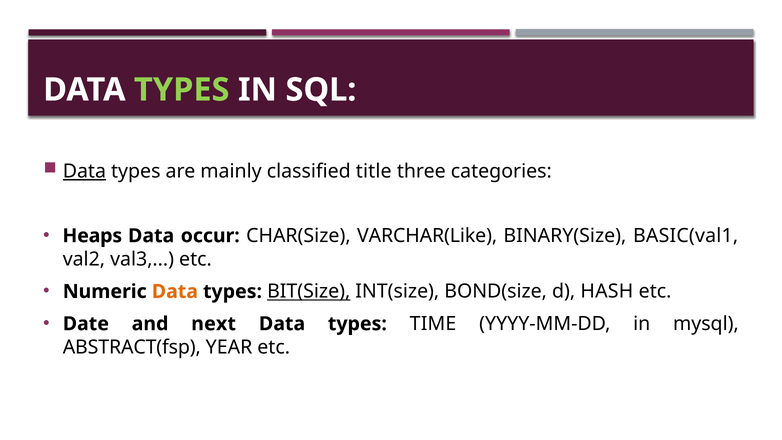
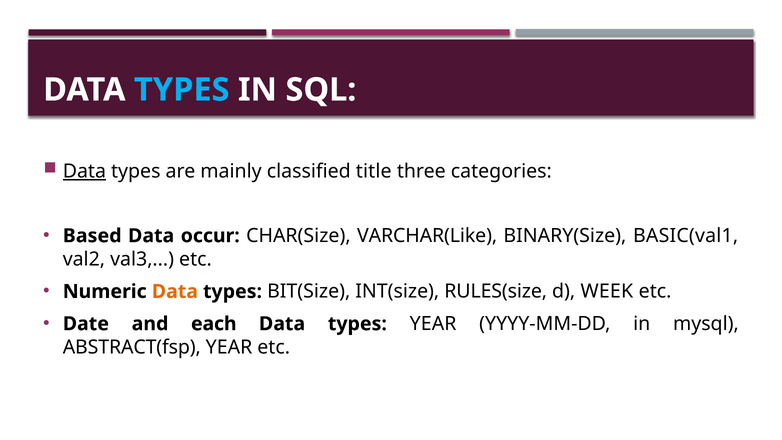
TYPES at (182, 90) colour: light green -> light blue
Heaps: Heaps -> Based
BIT(Size underline: present -> none
BOND(size: BOND(size -> RULES(size
HASH: HASH -> WEEK
next: next -> each
types TIME: TIME -> YEAR
